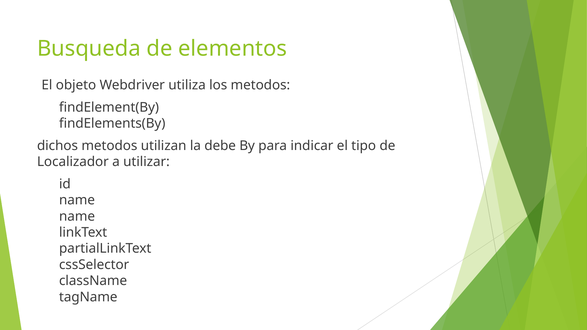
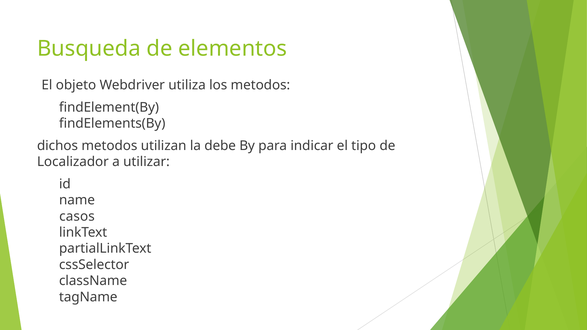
name at (77, 216): name -> casos
